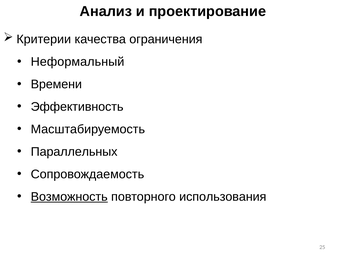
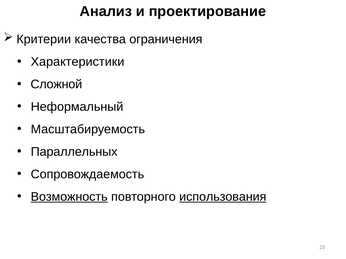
Неформальный: Неформальный -> Характеристики
Времени: Времени -> Сложной
Эффективность: Эффективность -> Неформальный
использования underline: none -> present
